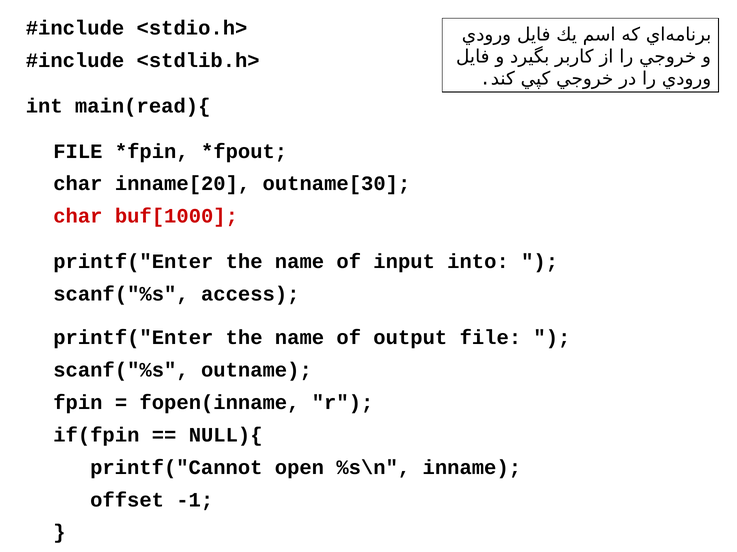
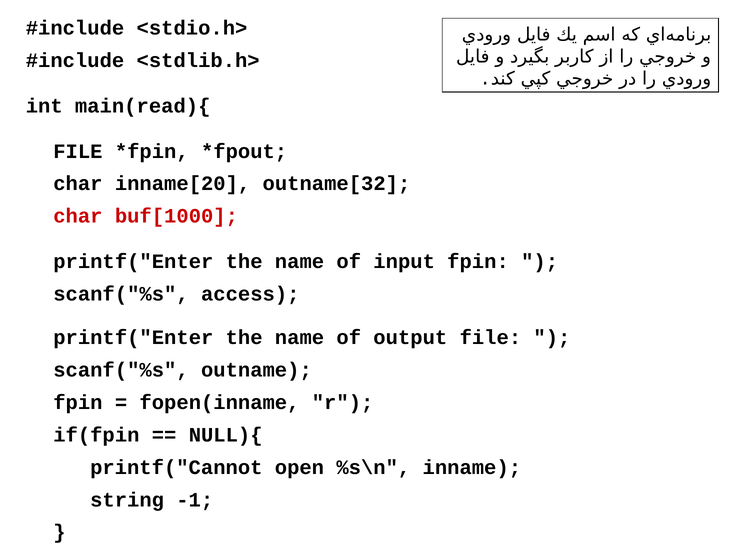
outname[30: outname[30 -> outname[32
input into: into -> fpin
offset: offset -> string
